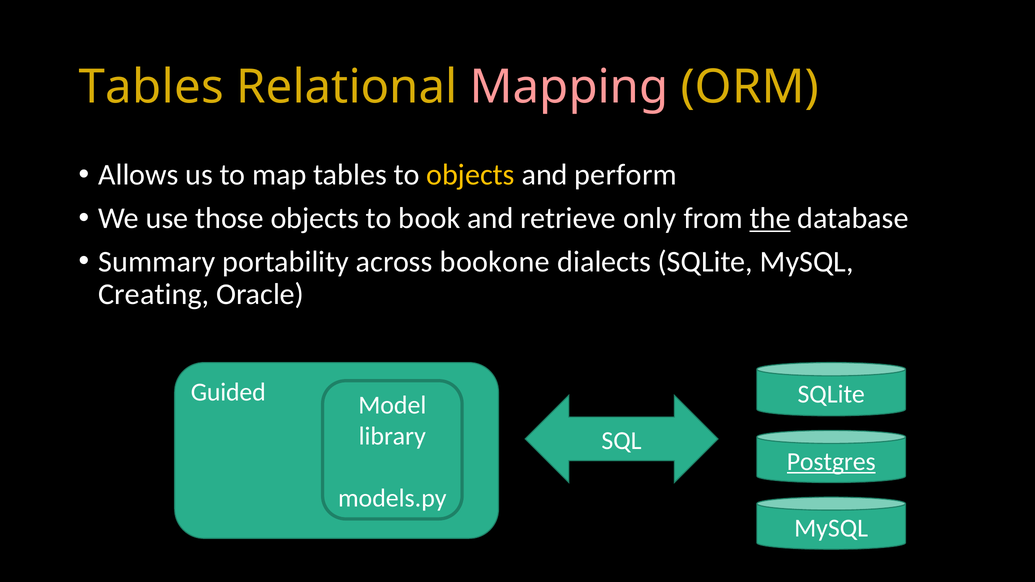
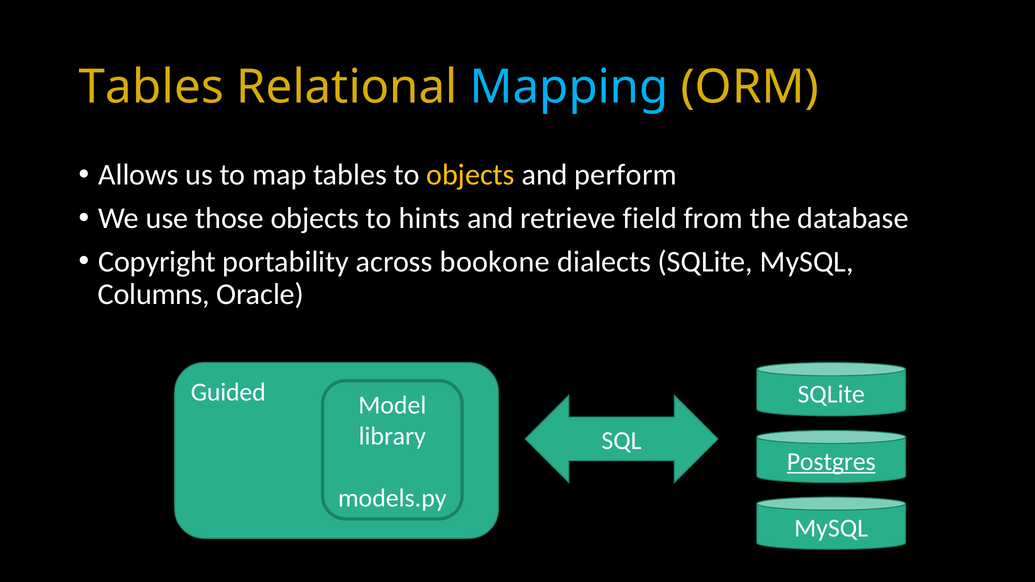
Mapping colour: pink -> light blue
book: book -> hints
only: only -> field
the underline: present -> none
Summary: Summary -> Copyright
Creating: Creating -> Columns
